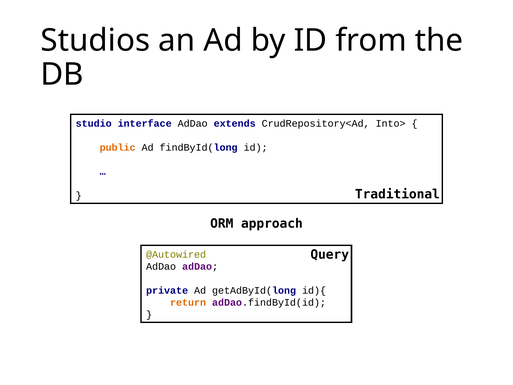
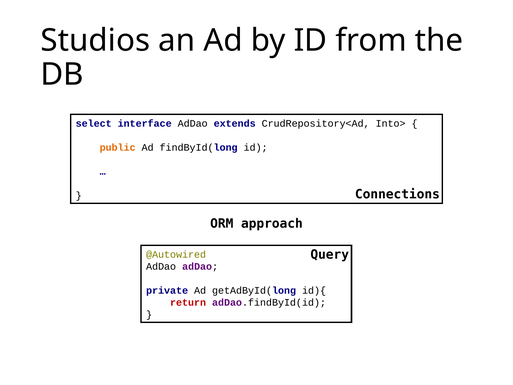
studio: studio -> select
Traditional: Traditional -> Connections
return colour: orange -> red
